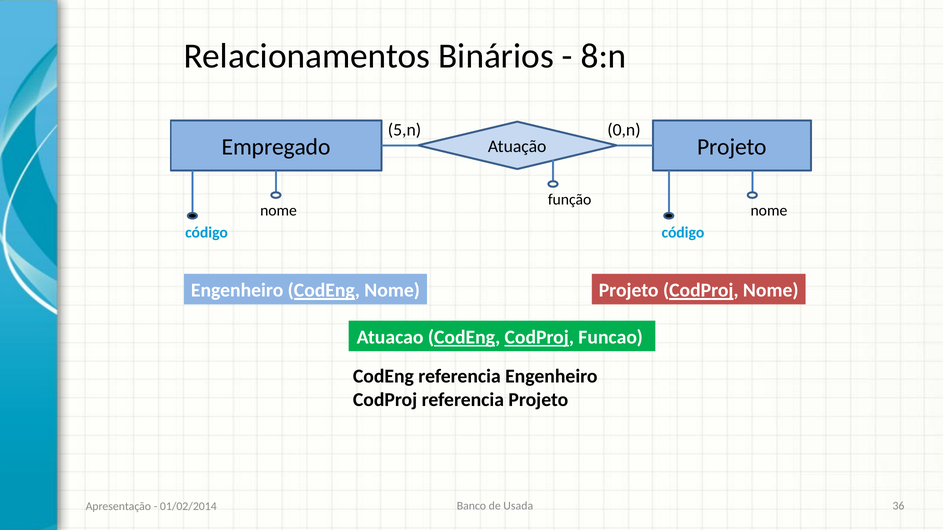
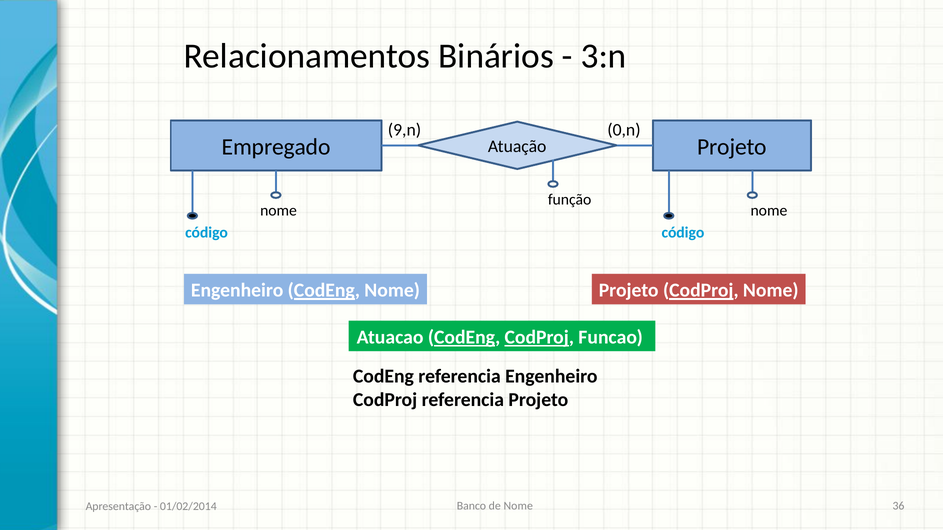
8:n: 8:n -> 3:n
5,n: 5,n -> 9,n
de Usada: Usada -> Nome
